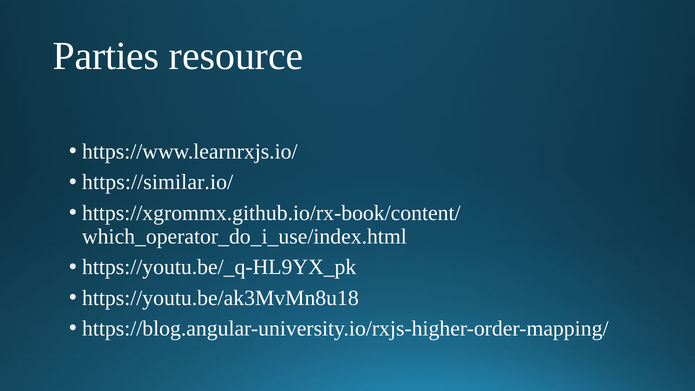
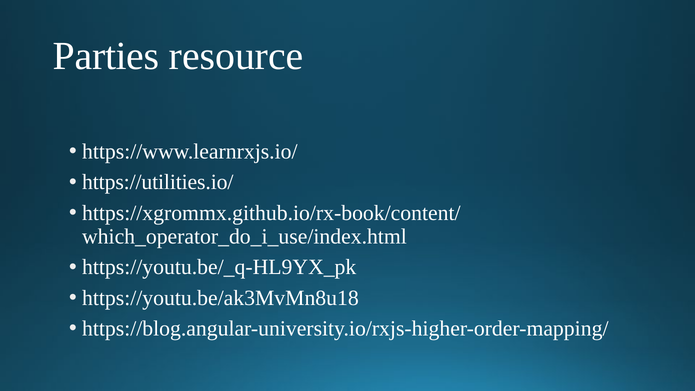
https://similar.io/: https://similar.io/ -> https://utilities.io/
